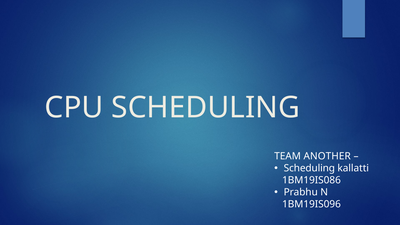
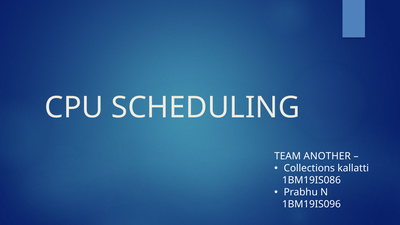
Scheduling at (309, 168): Scheduling -> Collections
